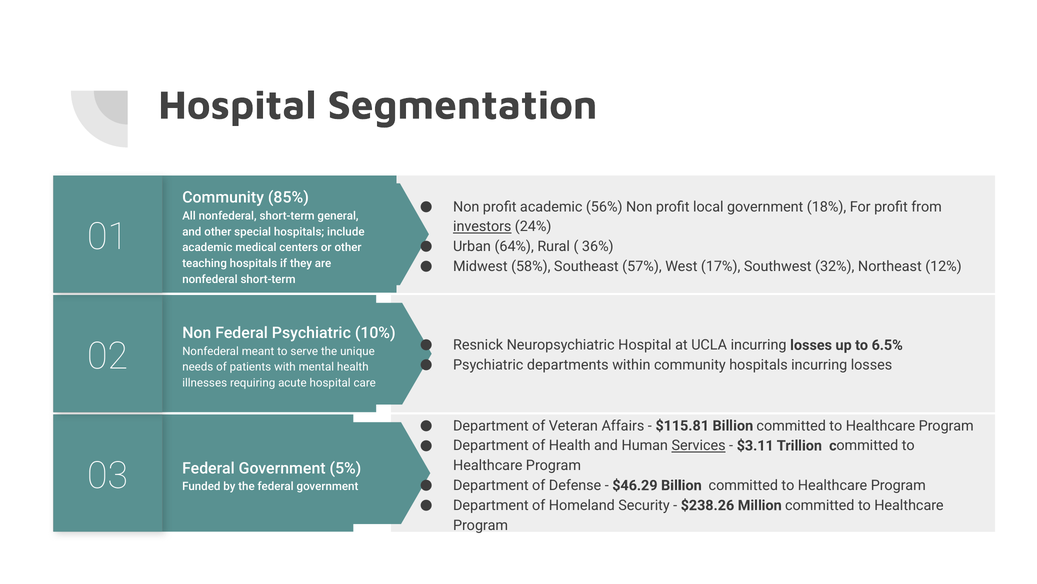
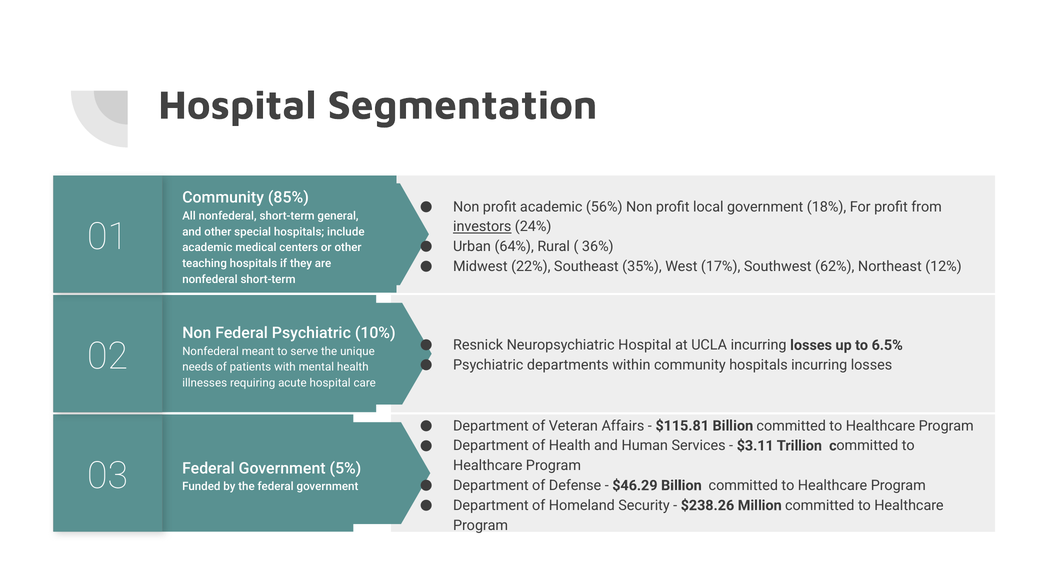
58%: 58% -> 22%
57%: 57% -> 35%
32%: 32% -> 62%
Services underline: present -> none
